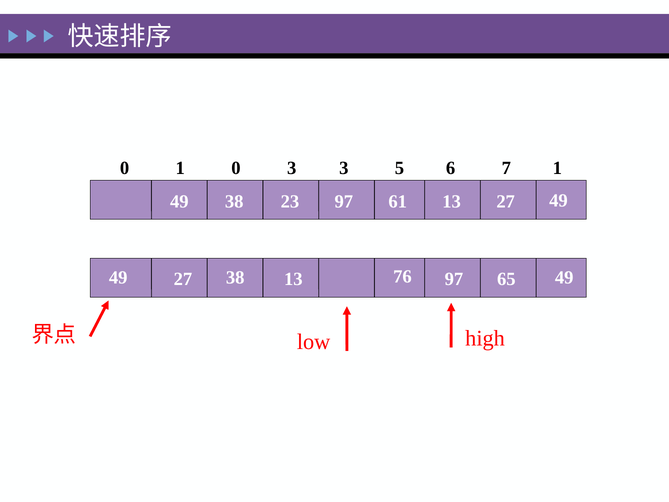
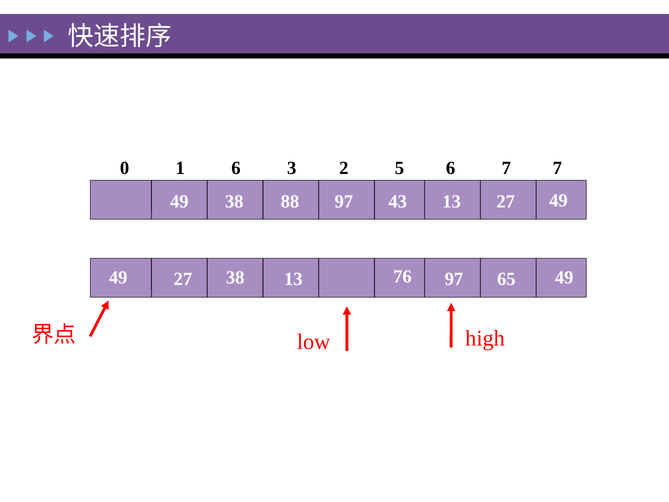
1 0: 0 -> 6
3 3: 3 -> 2
7 1: 1 -> 7
23: 23 -> 88
61: 61 -> 43
